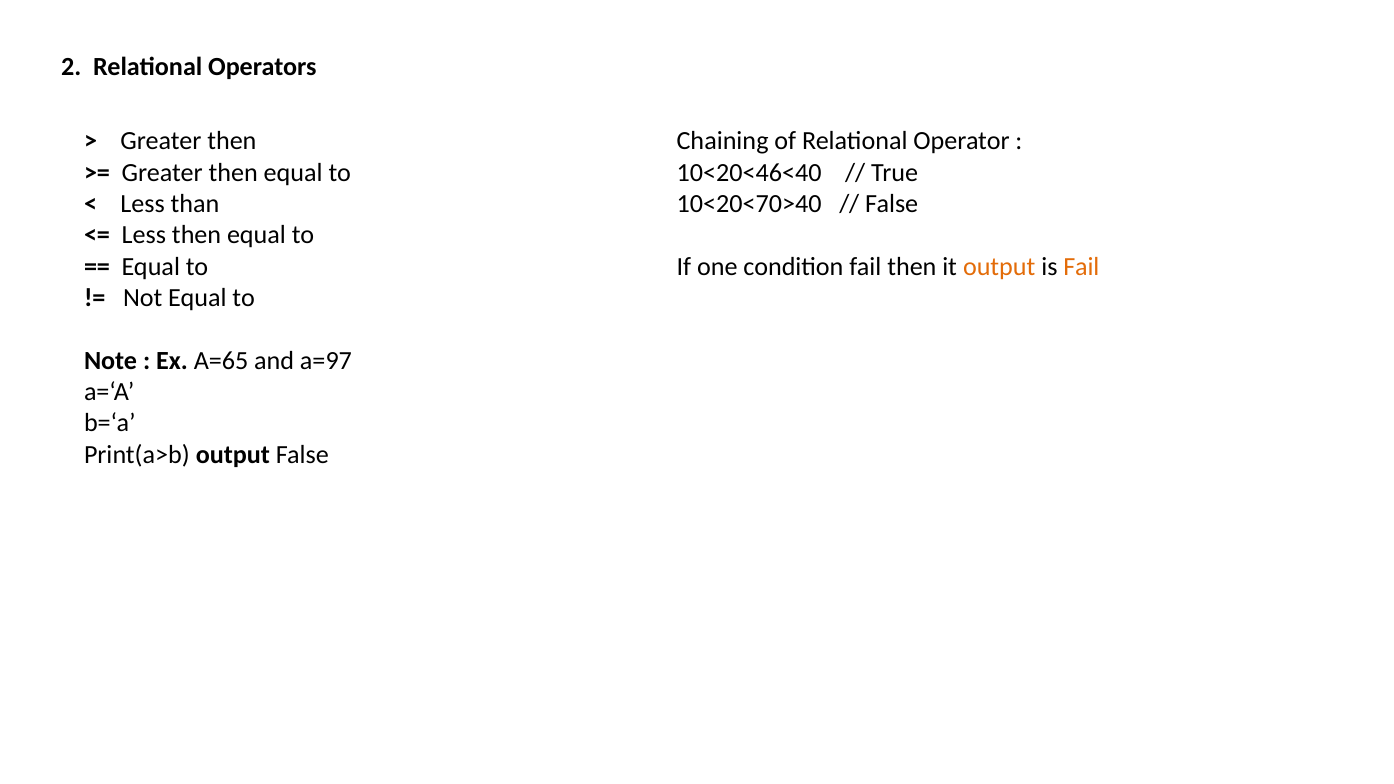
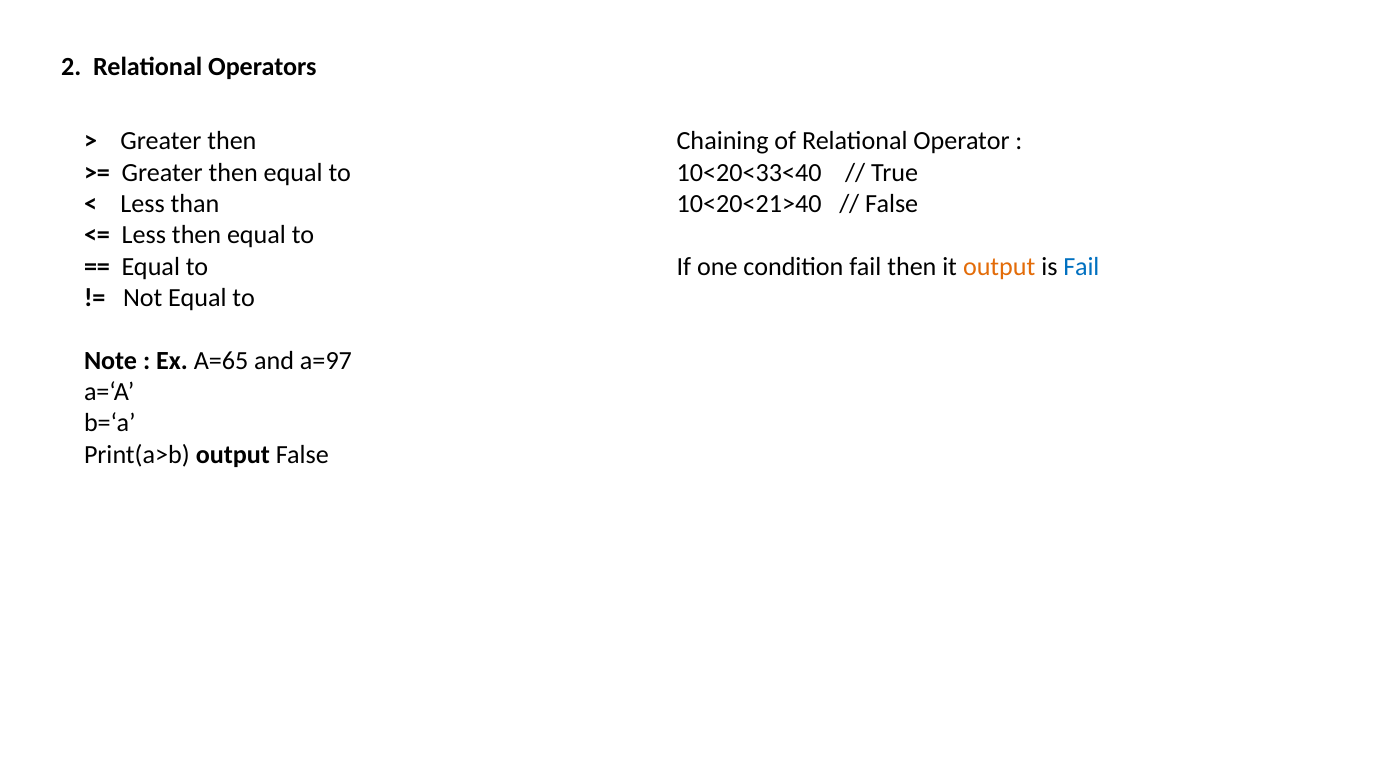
10<20<46<40: 10<20<46<40 -> 10<20<33<40
10<20<70>40: 10<20<70>40 -> 10<20<21>40
Fail at (1081, 267) colour: orange -> blue
